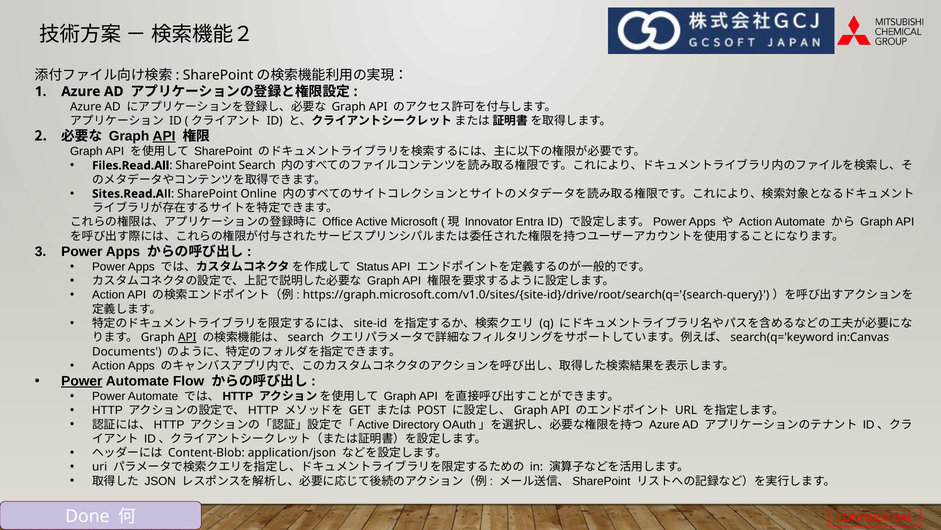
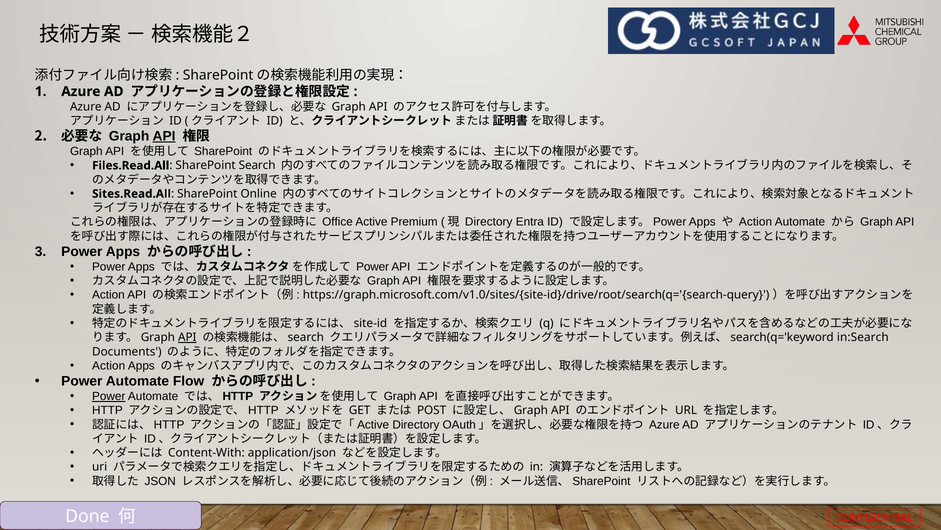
Microsoft: Microsoft -> Premium
Innovator at (489, 222): Innovator -> Directory
Status at (373, 266): Status -> Power
in:Canvas: in:Canvas -> in:Search
Power at (82, 381) underline: present -> none
Power at (109, 396) underline: none -> present
Content-Blob: Content-Blob -> Content-With
